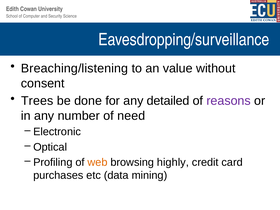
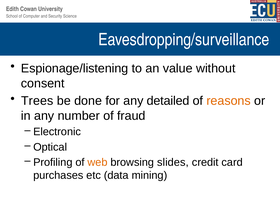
Breaching/listening: Breaching/listening -> Espionage/listening
reasons colour: purple -> orange
need: need -> fraud
highly: highly -> slides
